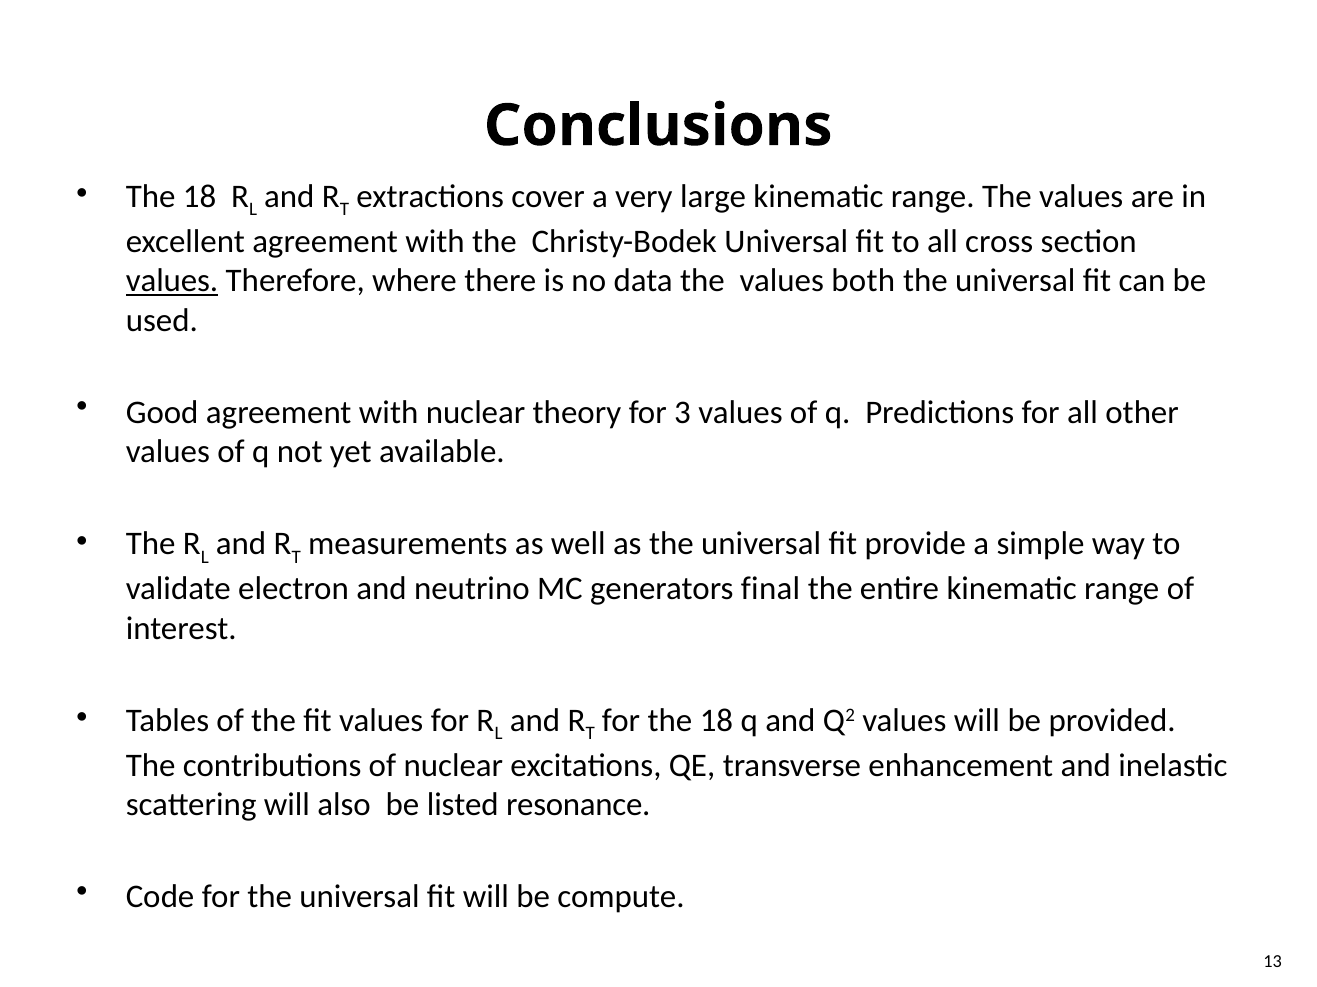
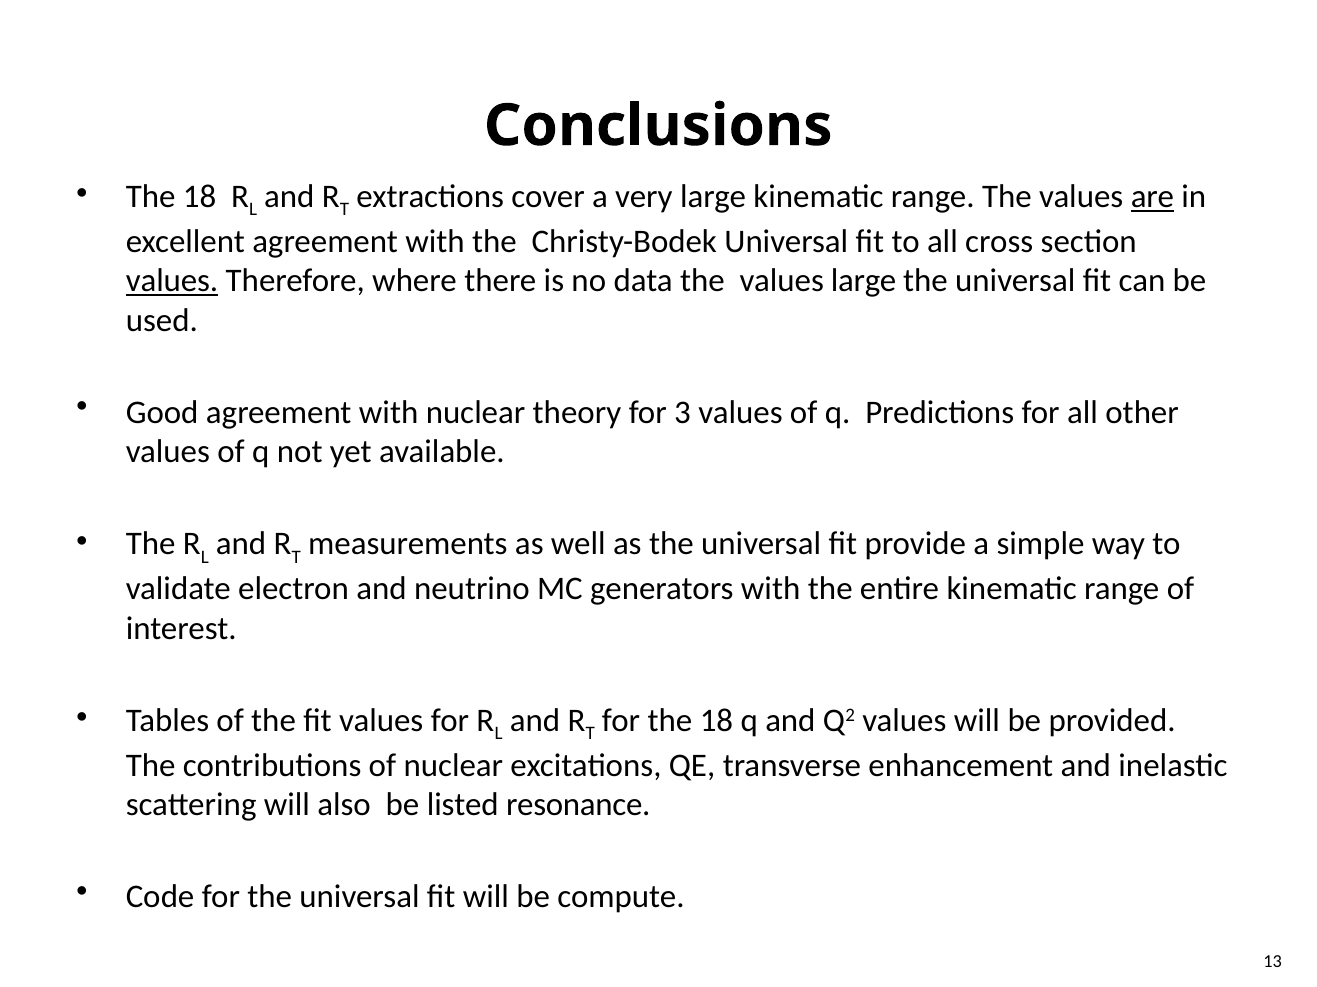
are underline: none -> present
values both: both -> large
generators final: final -> with
